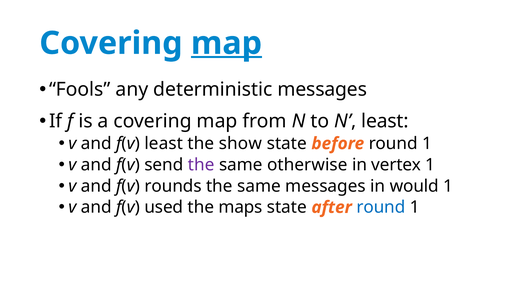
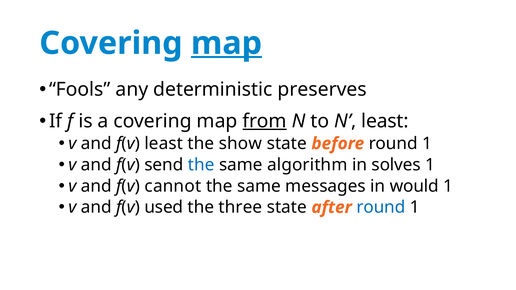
deterministic messages: messages -> preserves
from underline: none -> present
the at (201, 165) colour: purple -> blue
otherwise: otherwise -> algorithm
vertex: vertex -> solves
rounds: rounds -> cannot
maps: maps -> three
